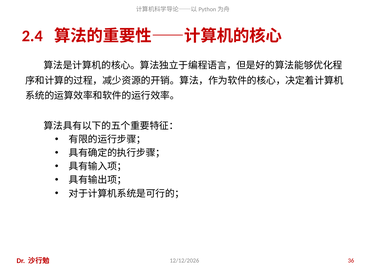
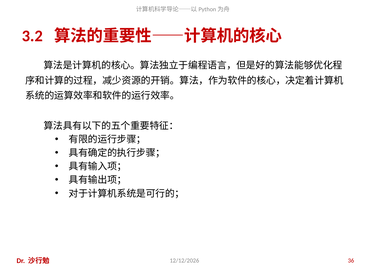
2.4: 2.4 -> 3.2
